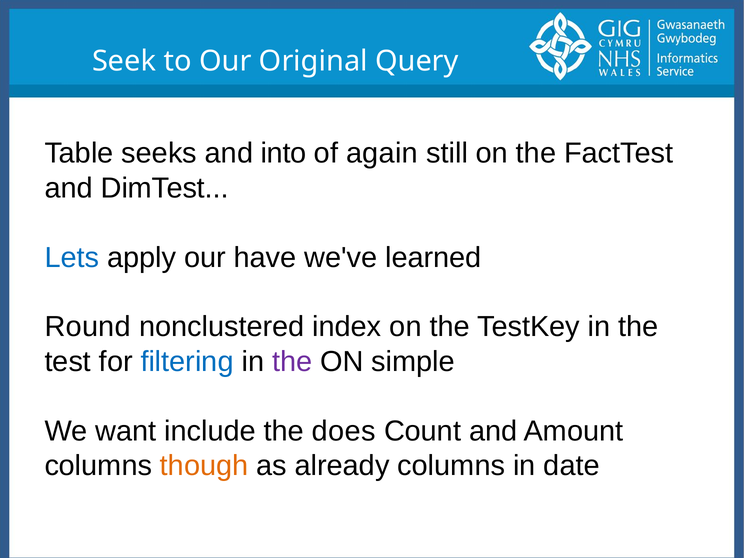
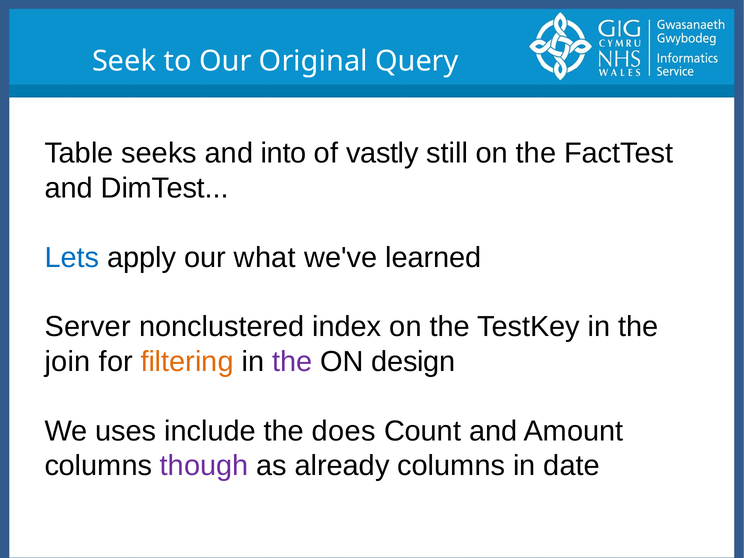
again: again -> vastly
have: have -> what
Round: Round -> Server
test: test -> join
filtering colour: blue -> orange
simple: simple -> design
want: want -> uses
though colour: orange -> purple
